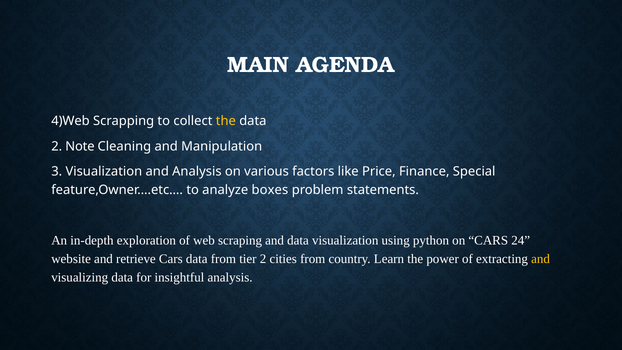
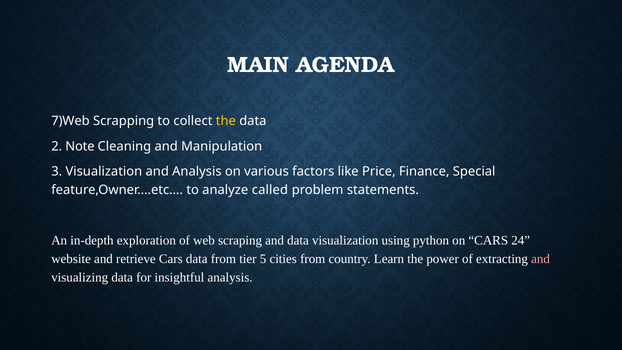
4)Web: 4)Web -> 7)Web
boxes: boxes -> called
tier 2: 2 -> 5
and at (541, 259) colour: yellow -> pink
